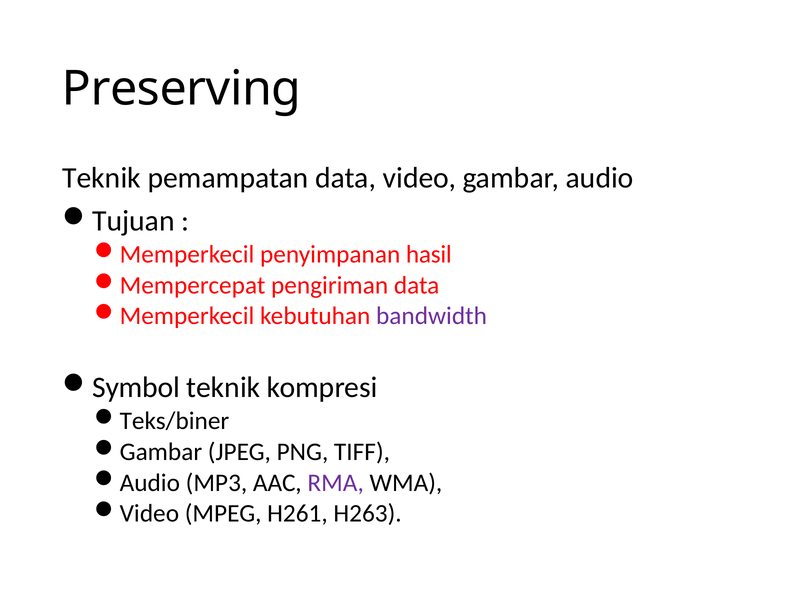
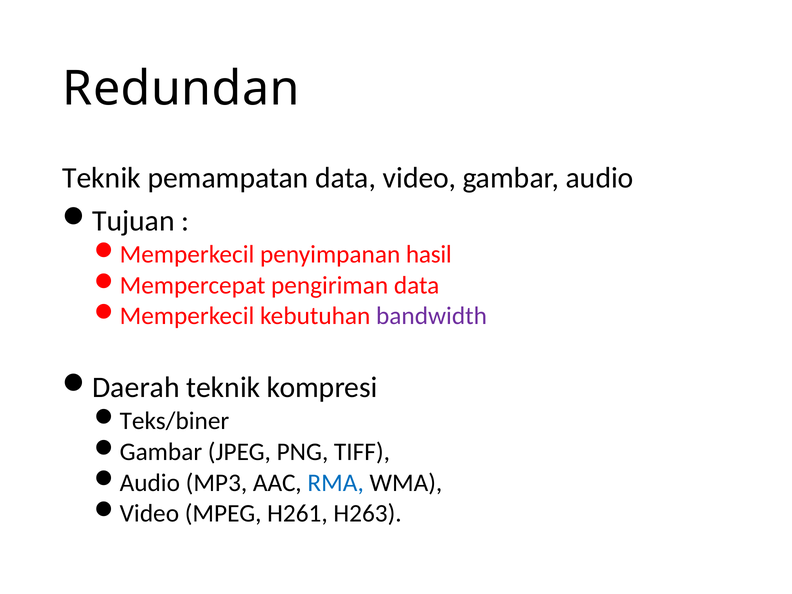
Preserving: Preserving -> Redundan
Symbol: Symbol -> Daerah
RMA colour: purple -> blue
